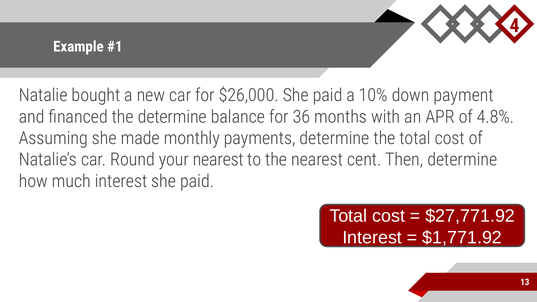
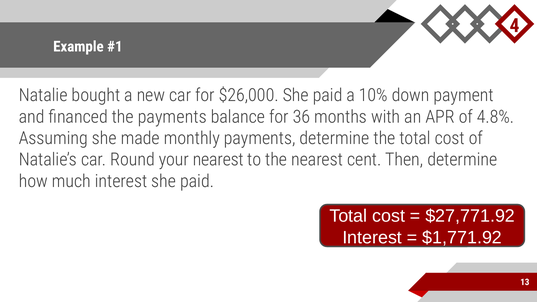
the determine: determine -> payments
